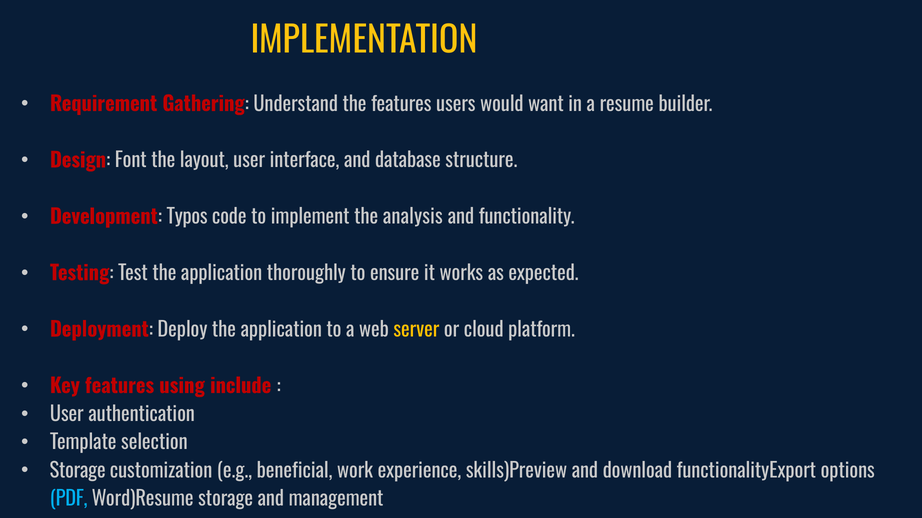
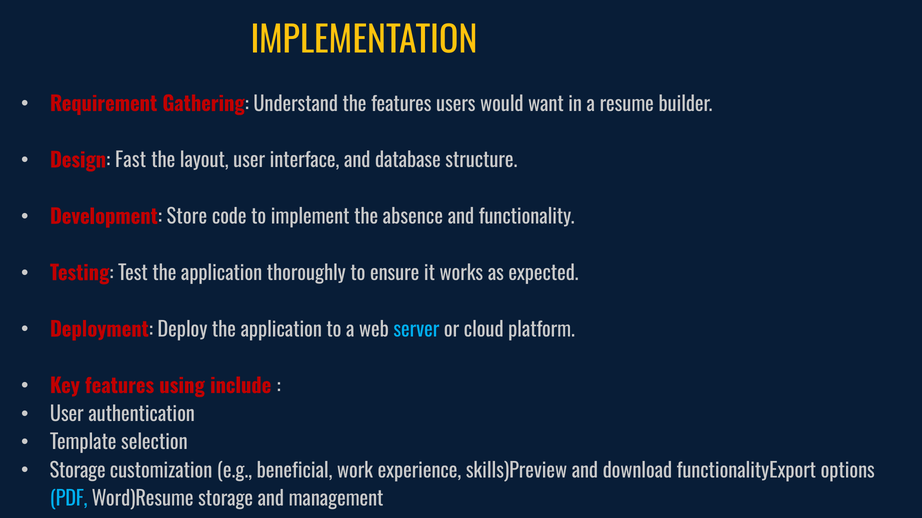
Font: Font -> Fast
Typos: Typos -> Store
analysis: analysis -> absence
server colour: yellow -> light blue
